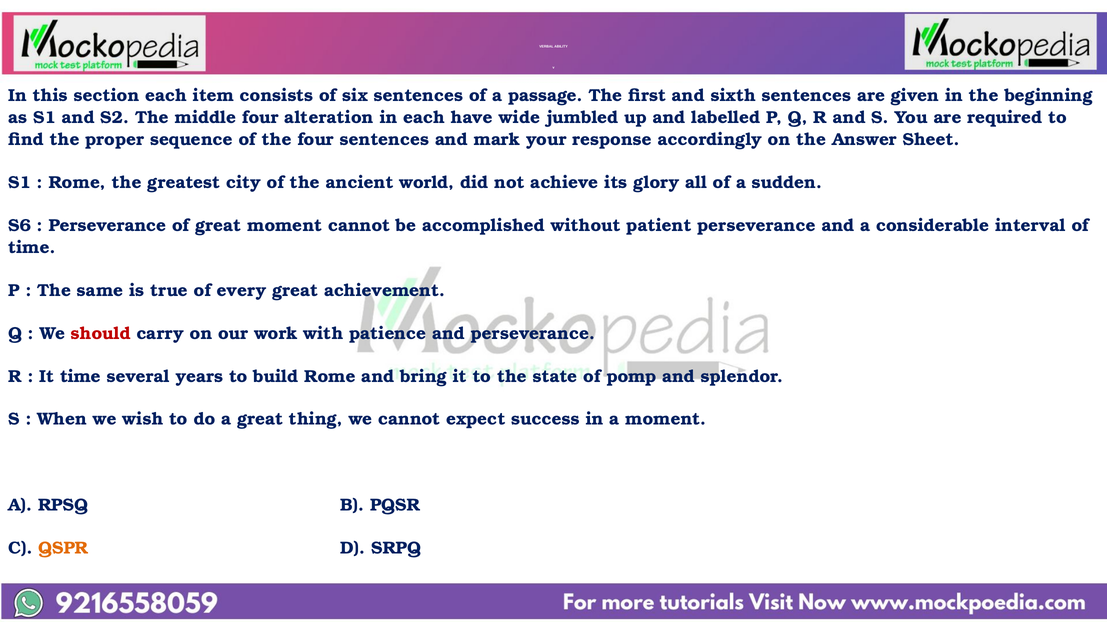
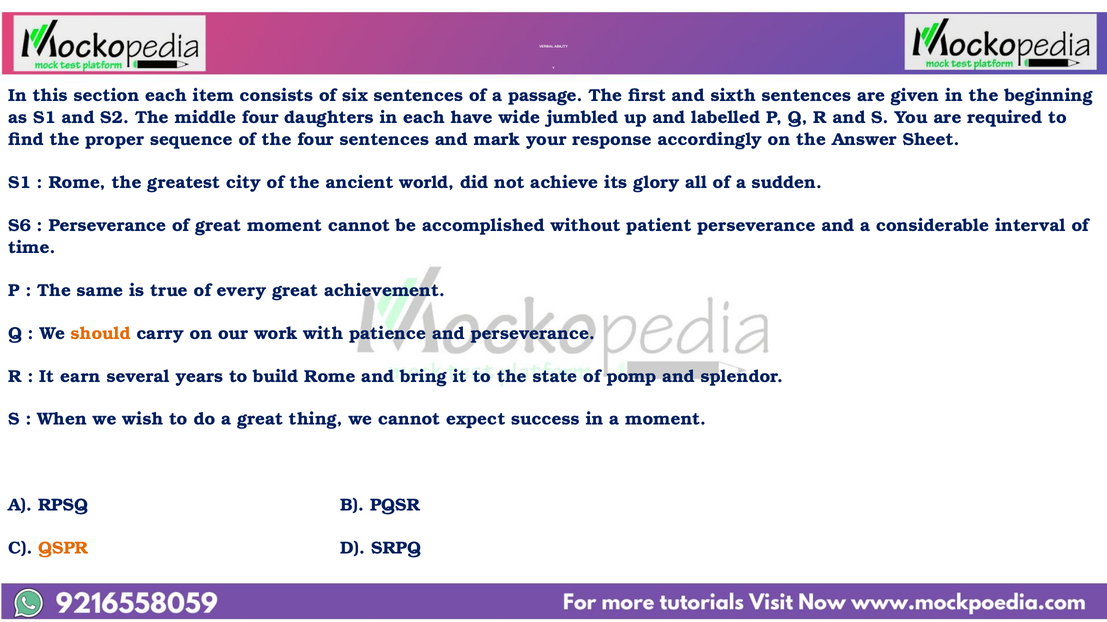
alteration: alteration -> daughters
should colour: red -> orange
It time: time -> earn
